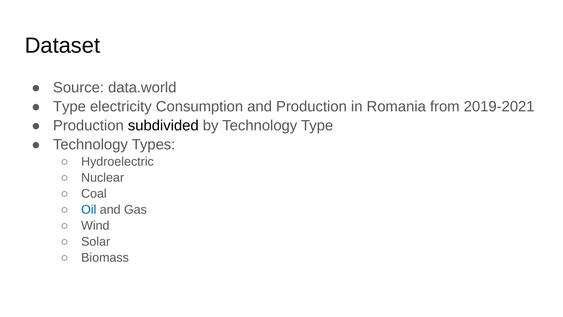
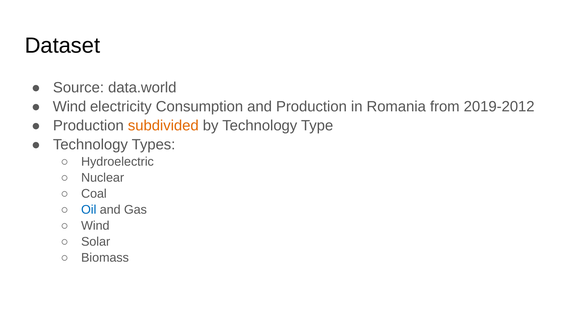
Type at (69, 107): Type -> Wind
2019-2021: 2019-2021 -> 2019-2012
subdivided colour: black -> orange
